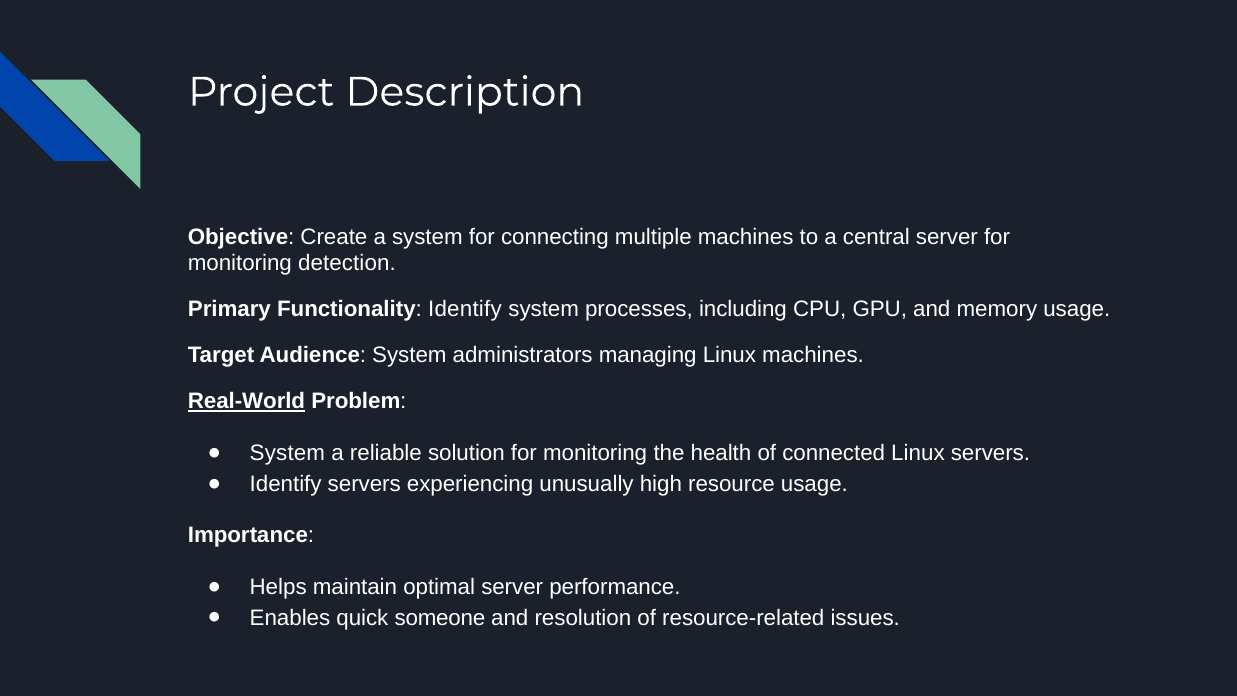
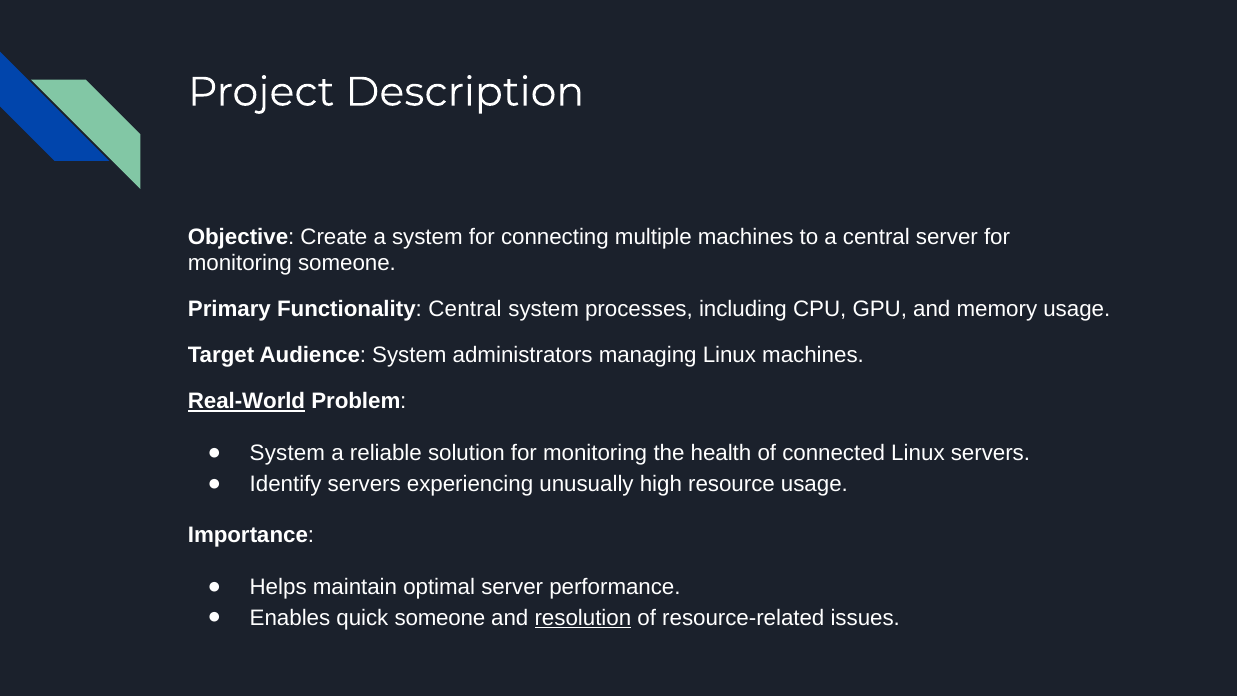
monitoring detection: detection -> someone
Functionality Identify: Identify -> Central
resolution underline: none -> present
